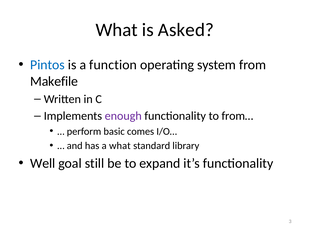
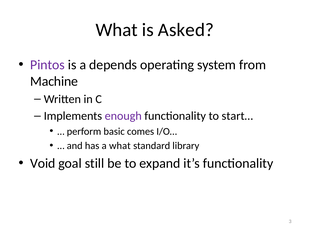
Pintos colour: blue -> purple
function: function -> depends
Makefile: Makefile -> Machine
from…: from… -> start…
Well: Well -> Void
